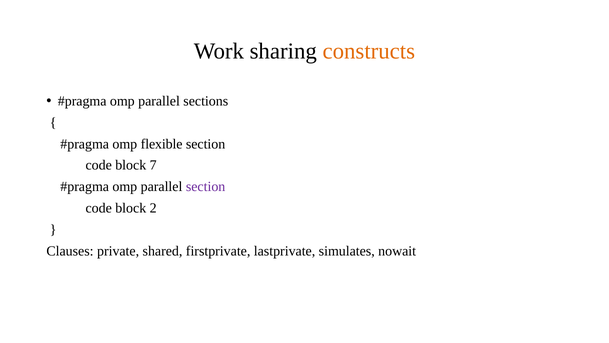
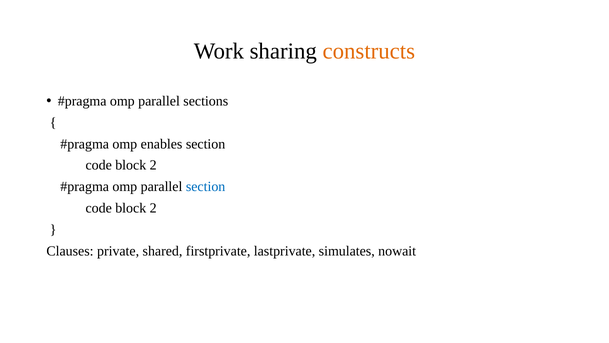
flexible: flexible -> enables
7 at (153, 165): 7 -> 2
section at (206, 187) colour: purple -> blue
